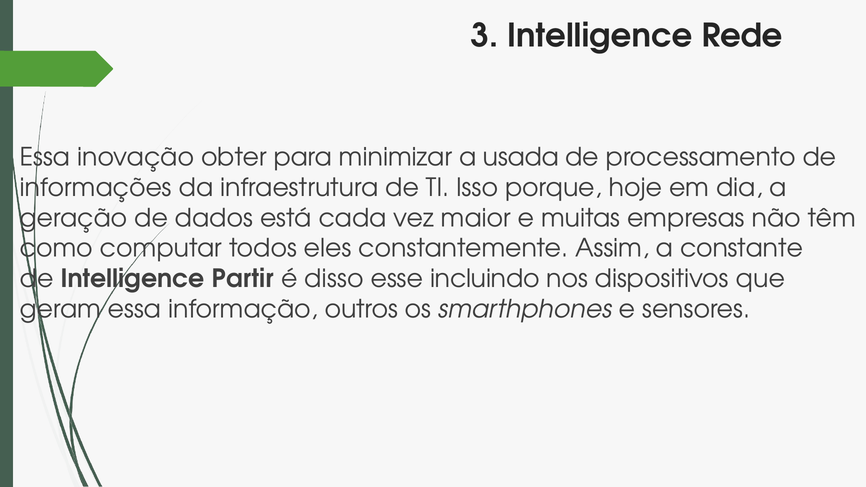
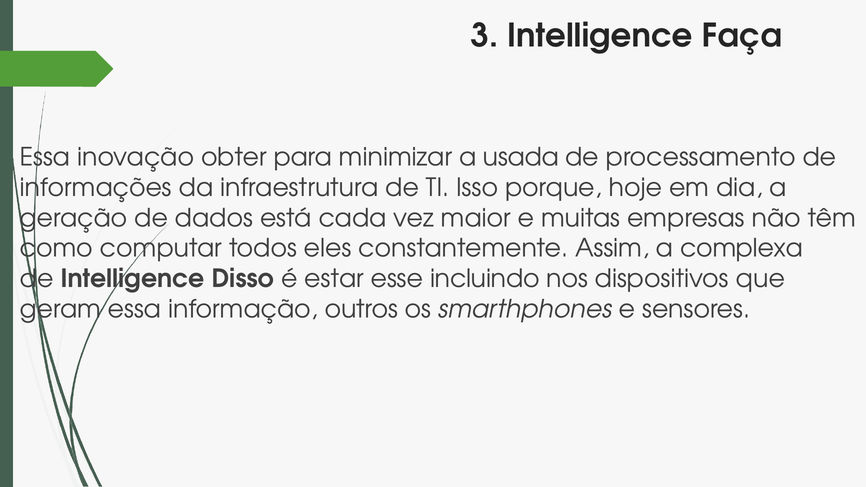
Rede: Rede -> Faça
constante: constante -> complexa
Partir: Partir -> Disso
disso: disso -> estar
